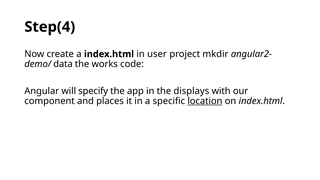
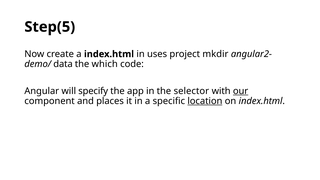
Step(4: Step(4 -> Step(5
user: user -> uses
works: works -> which
displays: displays -> selector
our underline: none -> present
